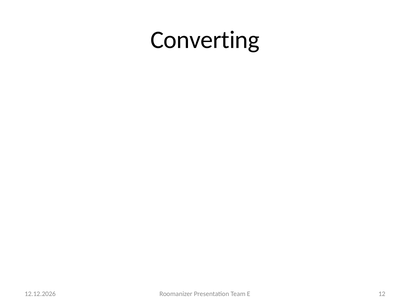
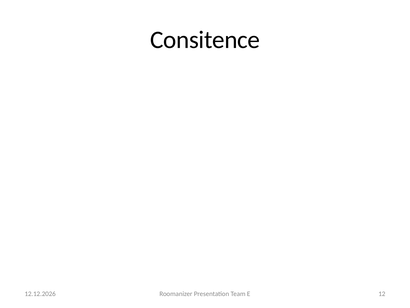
Converting: Converting -> Consitence
